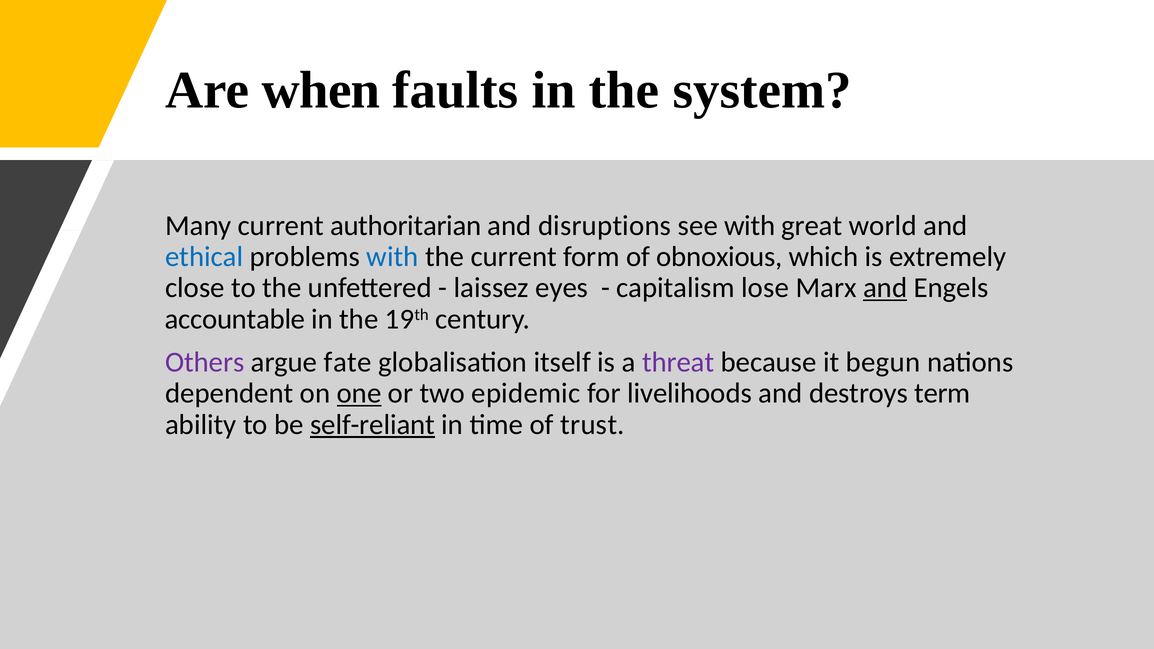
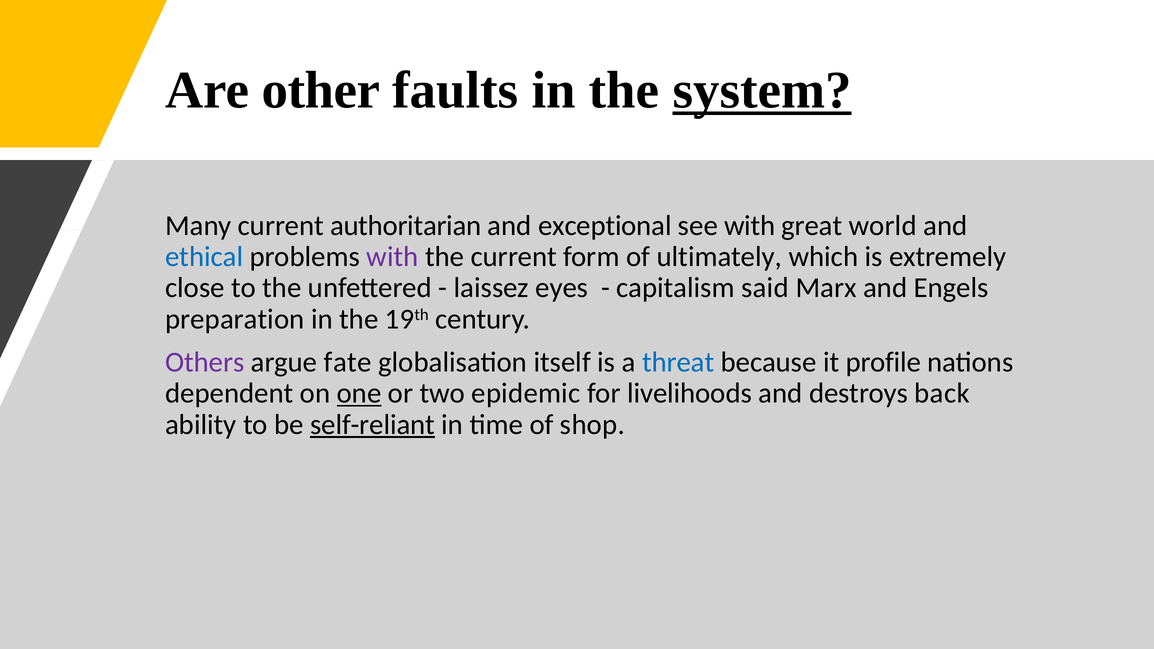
when: when -> other
system underline: none -> present
disruptions: disruptions -> exceptional
with at (392, 257) colour: blue -> purple
obnoxious: obnoxious -> ultimately
lose: lose -> said
and at (885, 288) underline: present -> none
accountable: accountable -> preparation
threat colour: purple -> blue
begun: begun -> profile
term: term -> back
trust: trust -> shop
